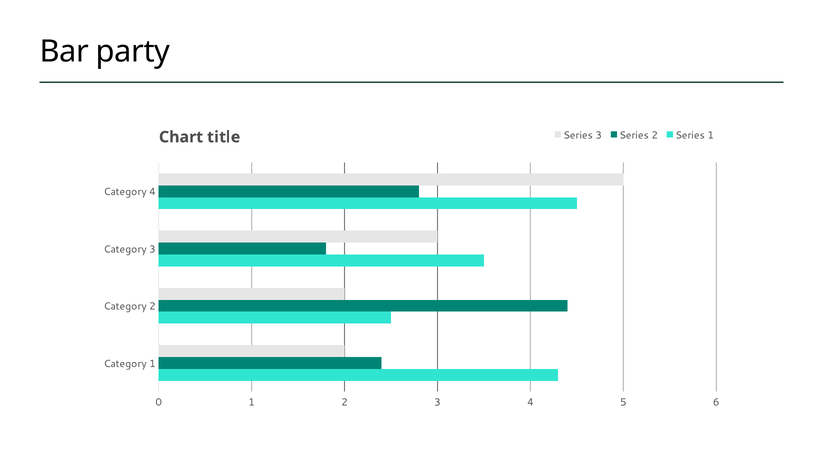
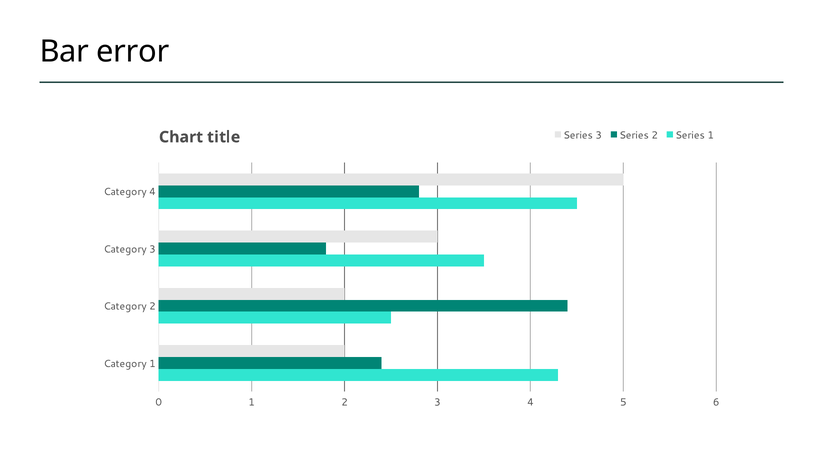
party: party -> error
